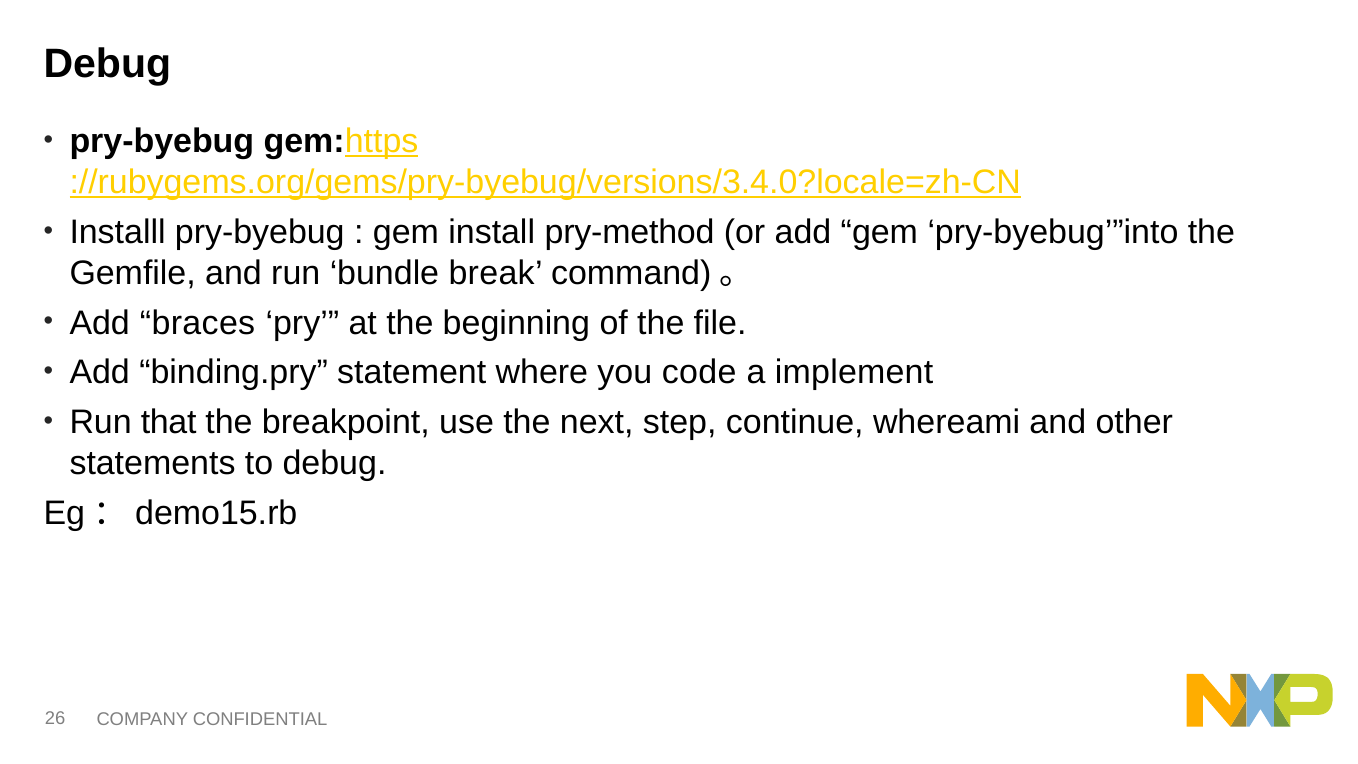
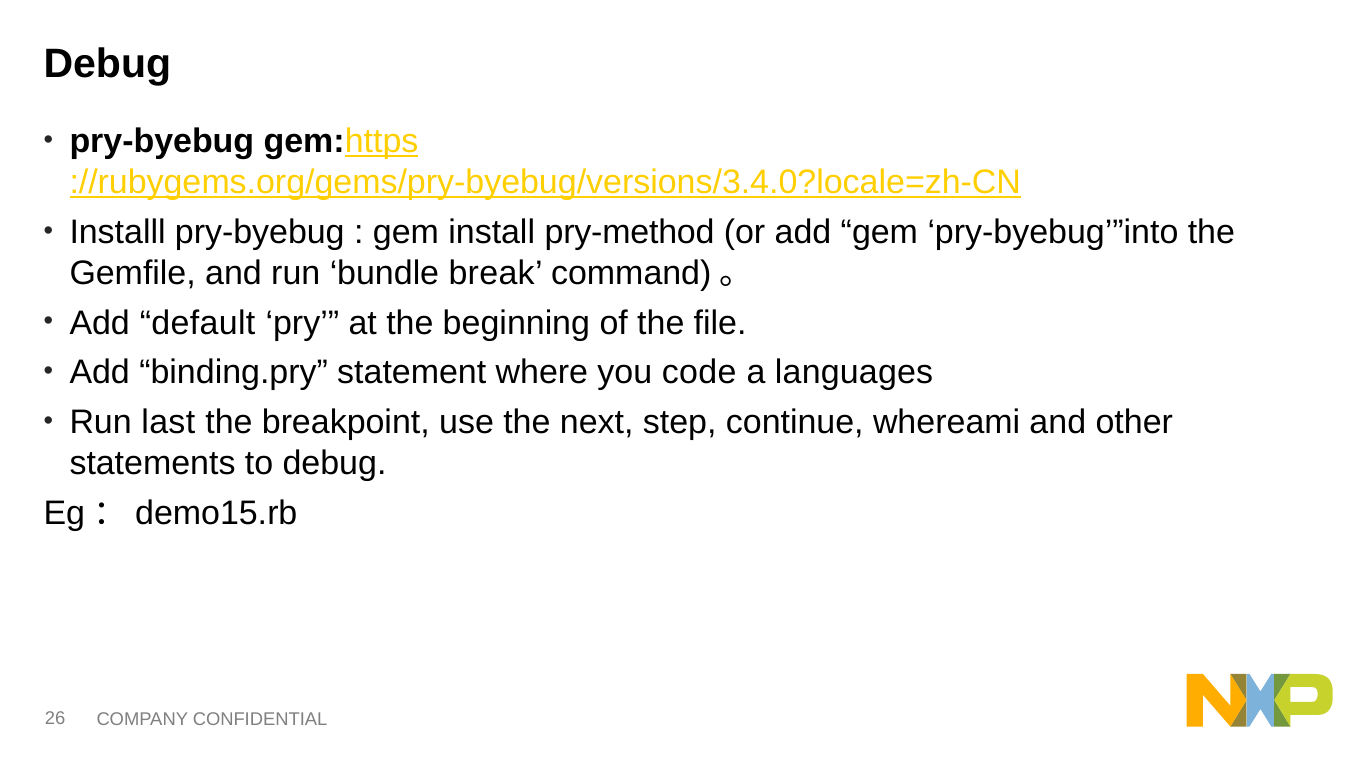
braces: braces -> default
implement: implement -> languages
that: that -> last
